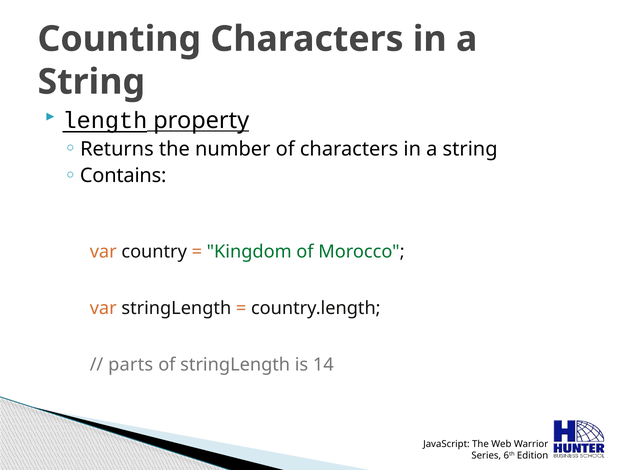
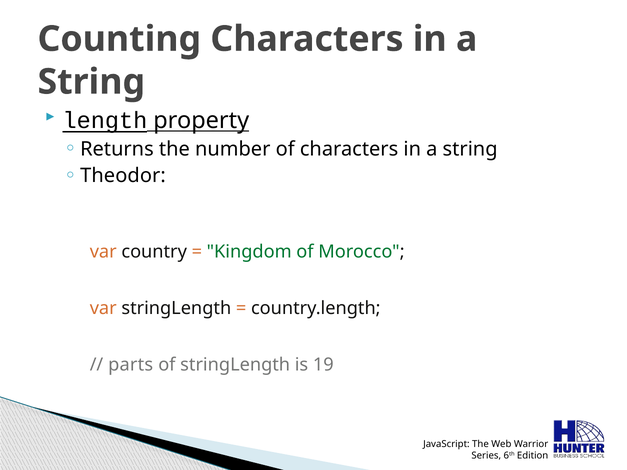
Contains: Contains -> Theodor
14: 14 -> 19
